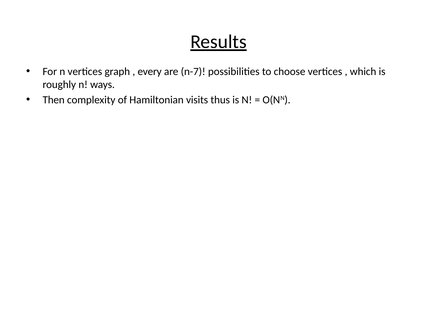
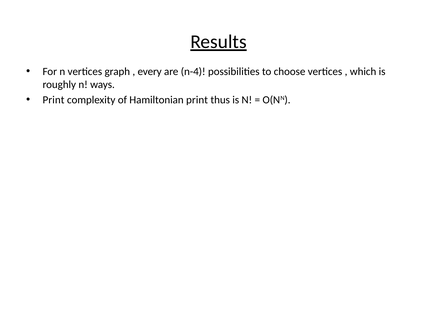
n-7: n-7 -> n-4
Then at (54, 100): Then -> Print
Hamiltonian visits: visits -> print
